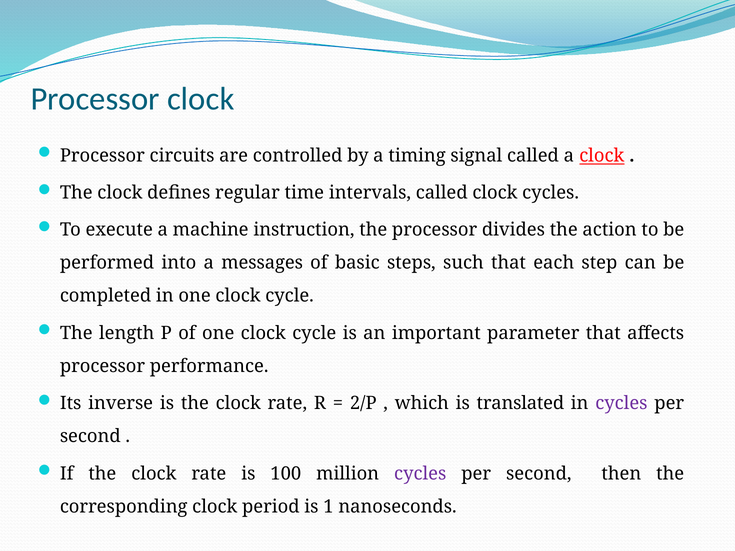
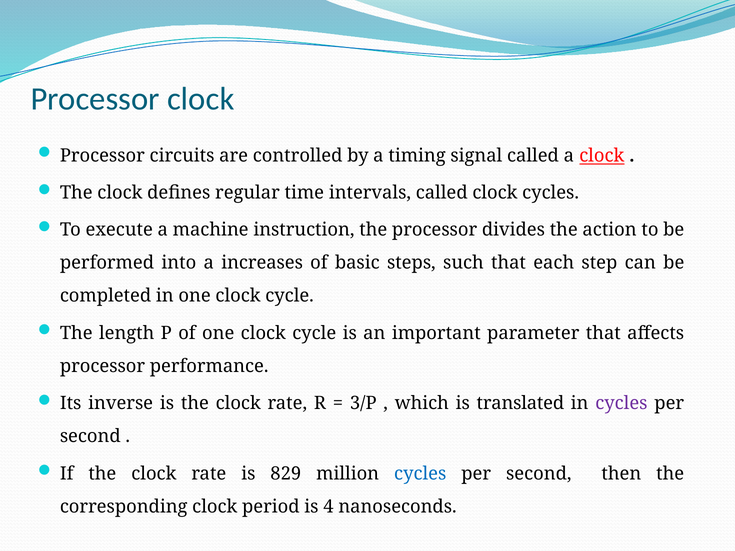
messages: messages -> increases
2/P: 2/P -> 3/P
100: 100 -> 829
cycles at (420, 474) colour: purple -> blue
1: 1 -> 4
